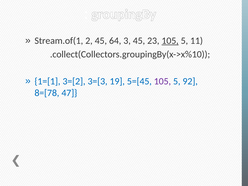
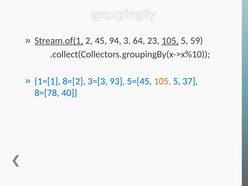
Stream.of(1 underline: none -> present
64: 64 -> 94
3 45: 45 -> 64
11: 11 -> 59
3=[2: 3=[2 -> 8=[2
19: 19 -> 93
105 at (162, 81) colour: purple -> orange
92: 92 -> 37
47: 47 -> 40
